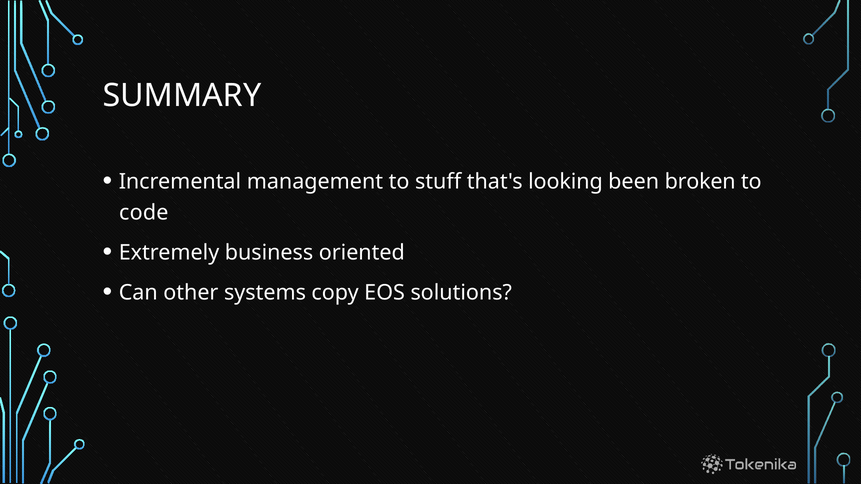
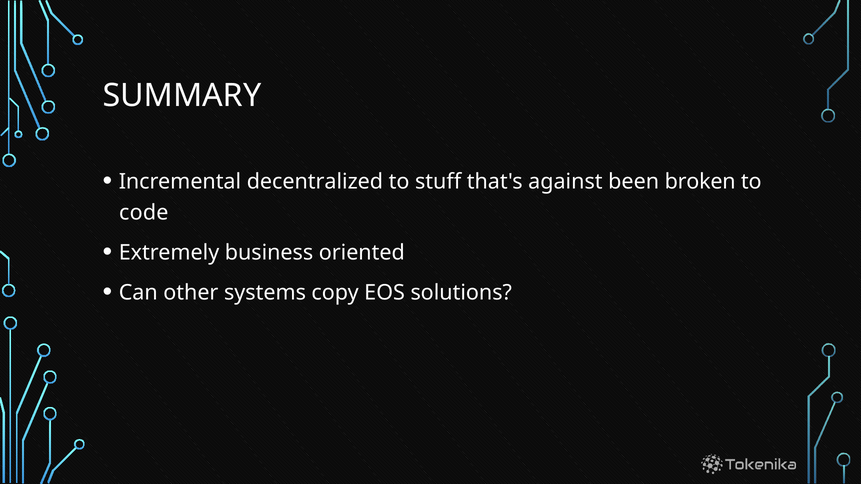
management: management -> decentralized
looking: looking -> against
